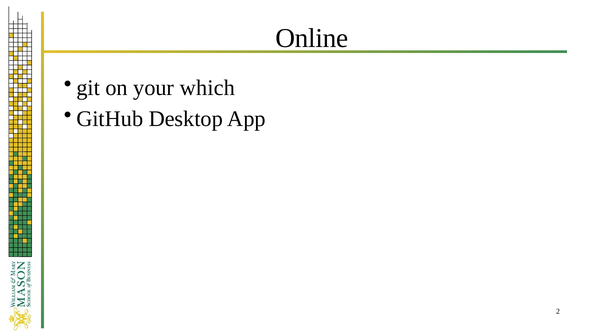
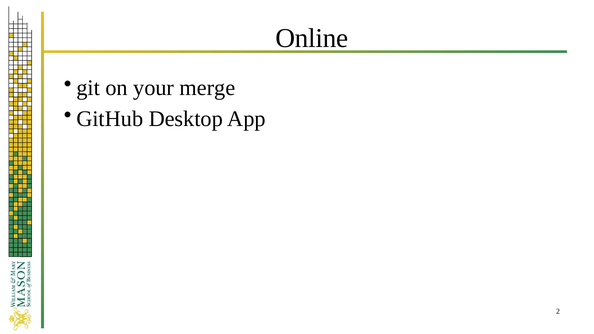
which: which -> merge
